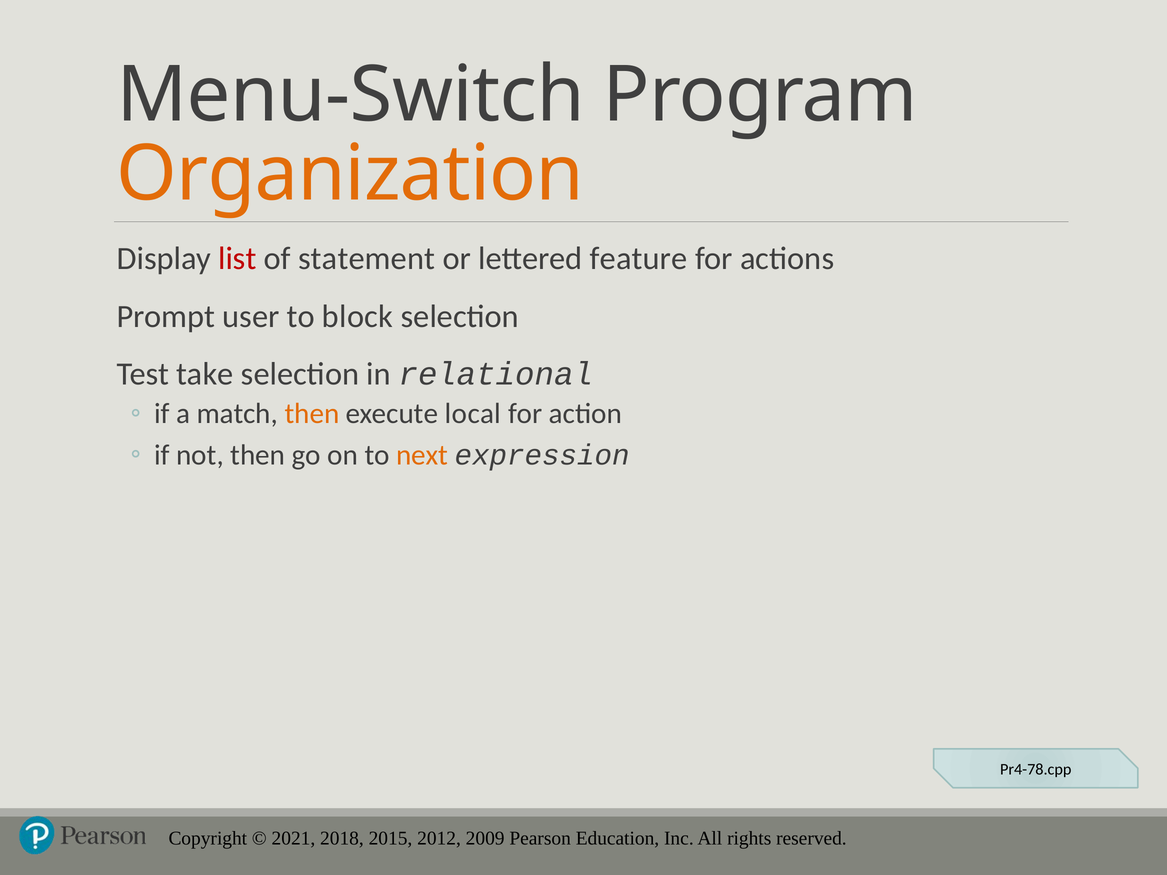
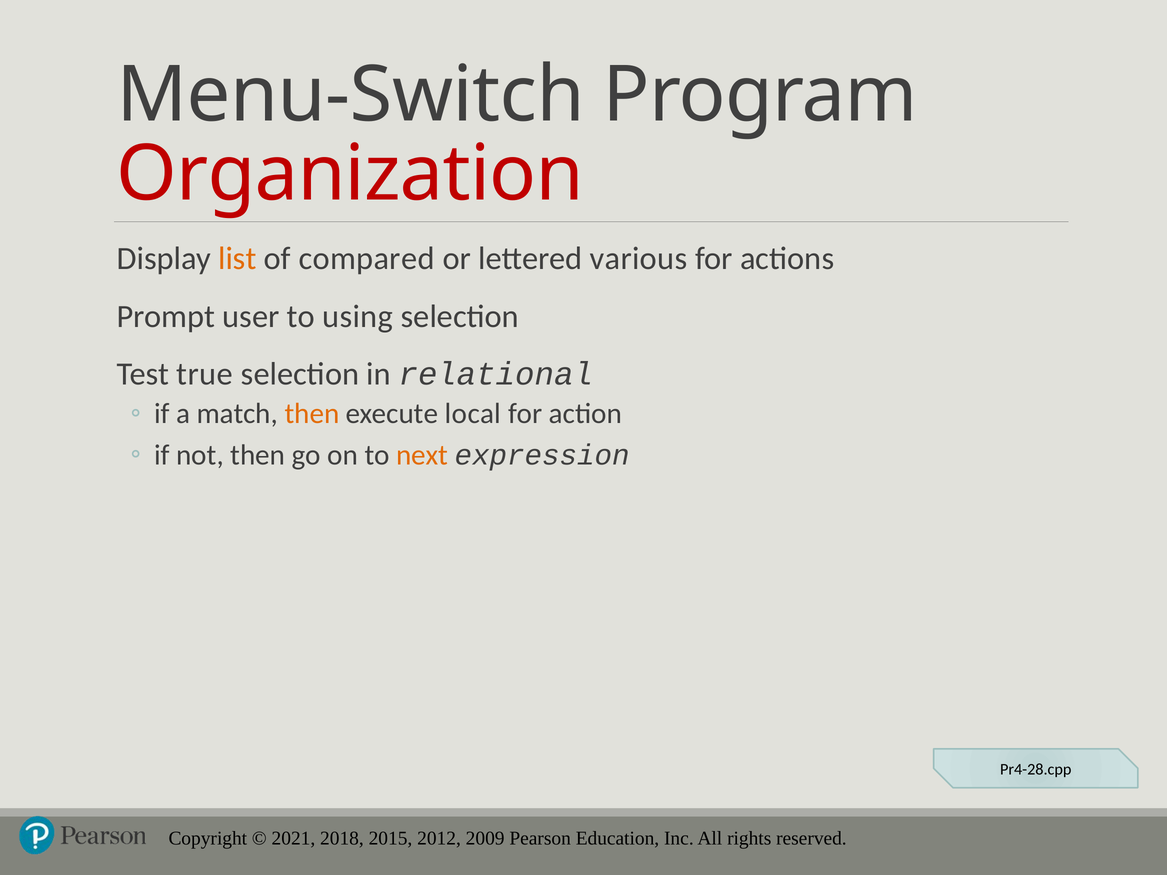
Organization colour: orange -> red
list colour: red -> orange
statement: statement -> compared
feature: feature -> various
block: block -> using
take: take -> true
Pr4-78.cpp: Pr4-78.cpp -> Pr4-28.cpp
